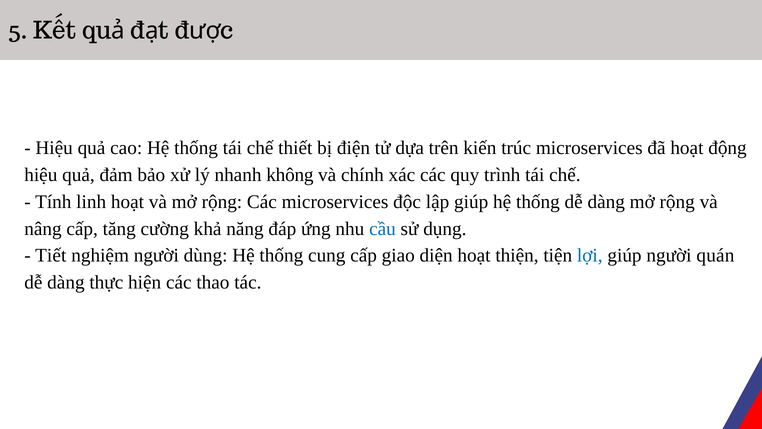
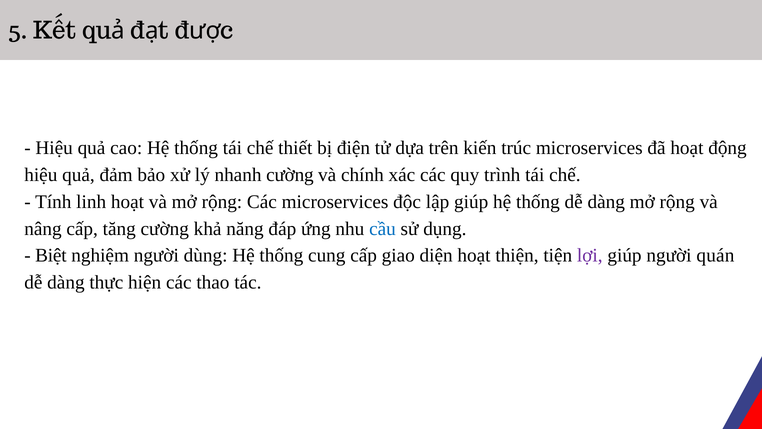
nhanh không: không -> cường
Tiết: Tiết -> Biệt
lợi colour: blue -> purple
